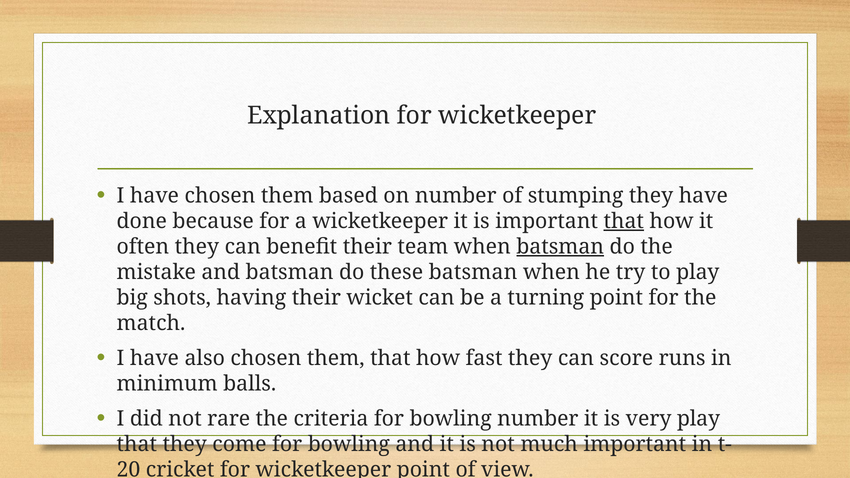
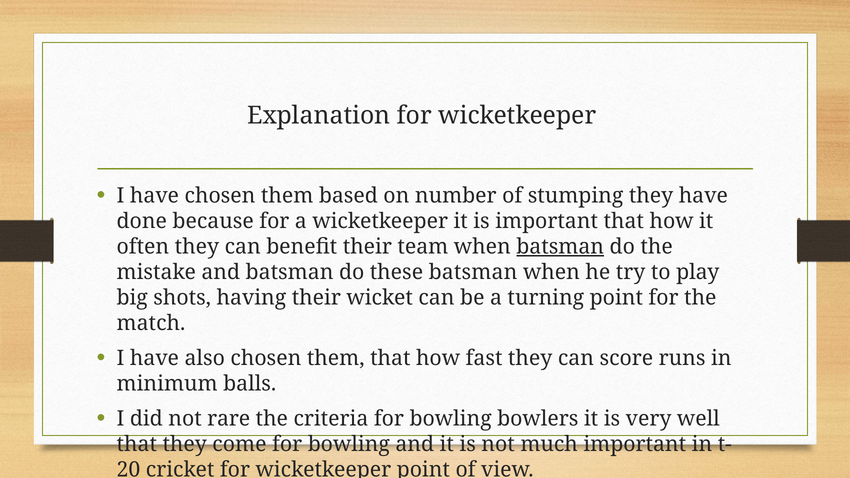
that at (624, 221) underline: present -> none
bowling number: number -> bowlers
very play: play -> well
